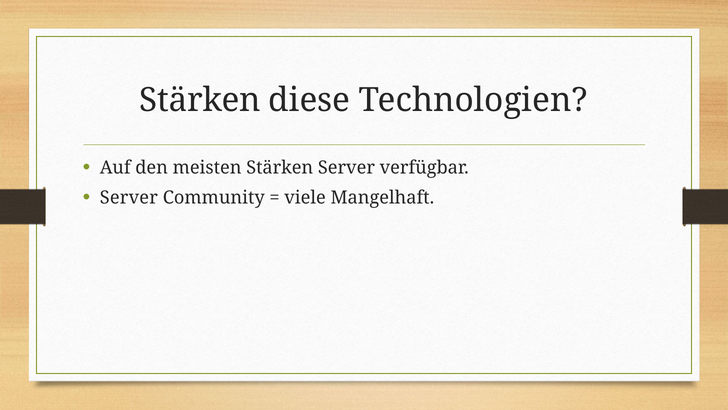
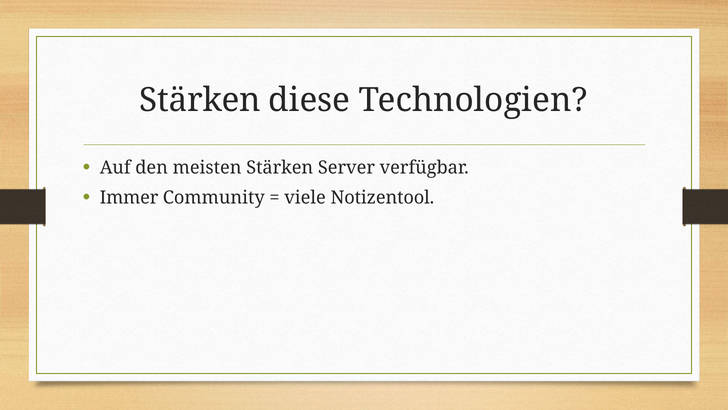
Server at (129, 198): Server -> Immer
Mangelhaft: Mangelhaft -> Notizentool
